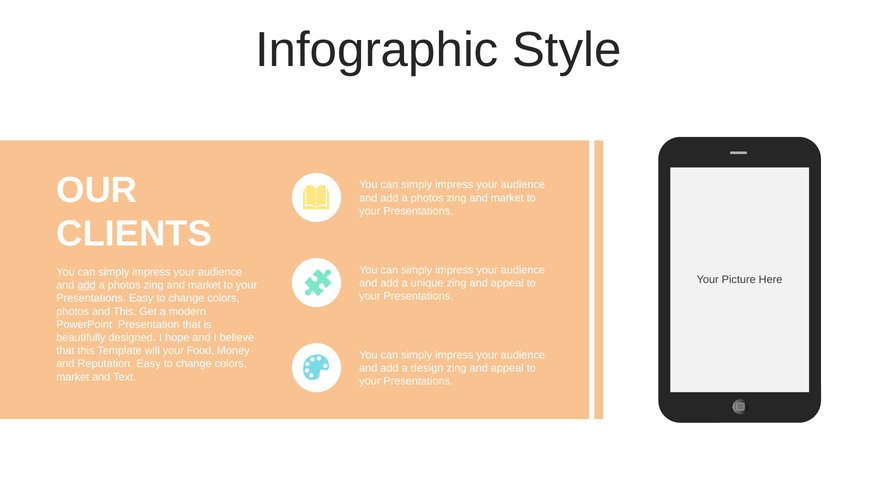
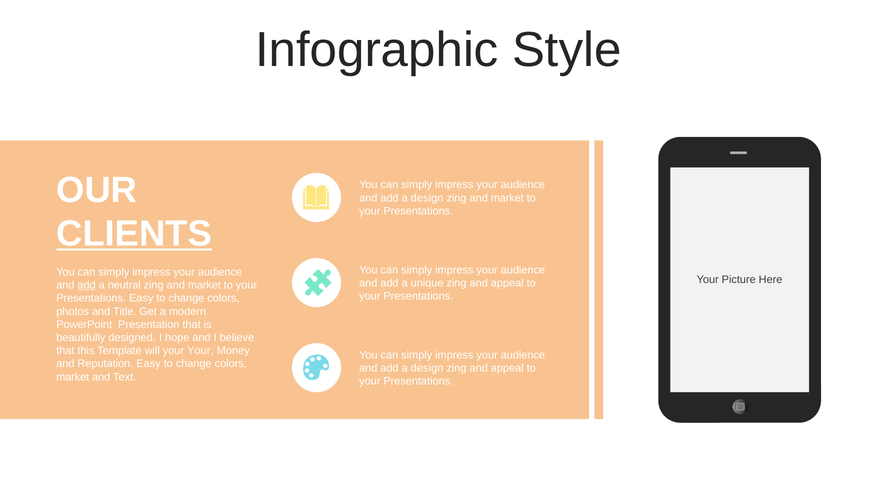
photos at (427, 198): photos -> design
CLIENTS underline: none -> present
photos at (124, 285): photos -> neutral
and This: This -> Title
your Food: Food -> Your
